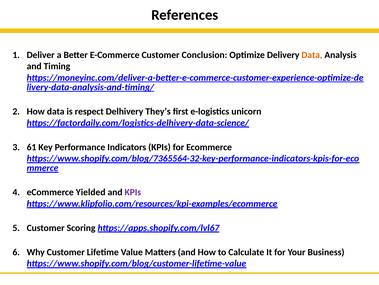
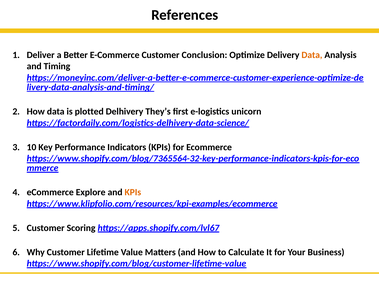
respect: respect -> plotted
61: 61 -> 10
Yielded: Yielded -> Explore
KPIs at (133, 192) colour: purple -> orange
